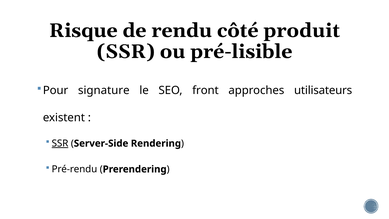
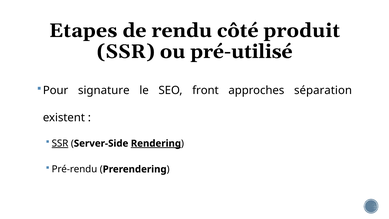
Risque: Risque -> Etapes
pré-lisible: pré-lisible -> pré-utilisé
utilisateurs: utilisateurs -> séparation
Rendering underline: none -> present
